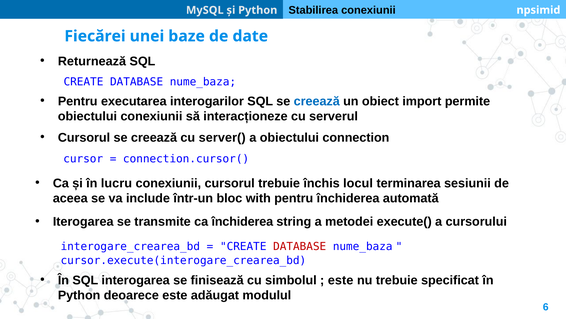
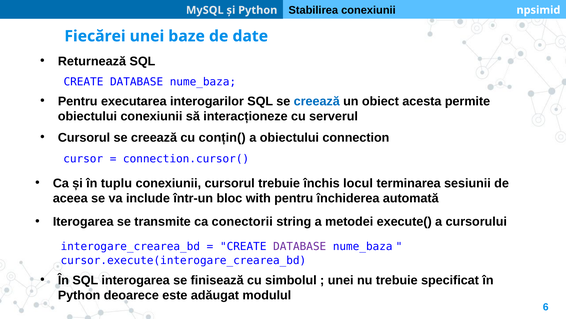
import: import -> acesta
server(: server( -> conțin(
lucru: lucru -> tuplu
ca închiderea: închiderea -> conectorii
DATABASE at (300, 246) colour: red -> purple
este at (341, 280): este -> unei
